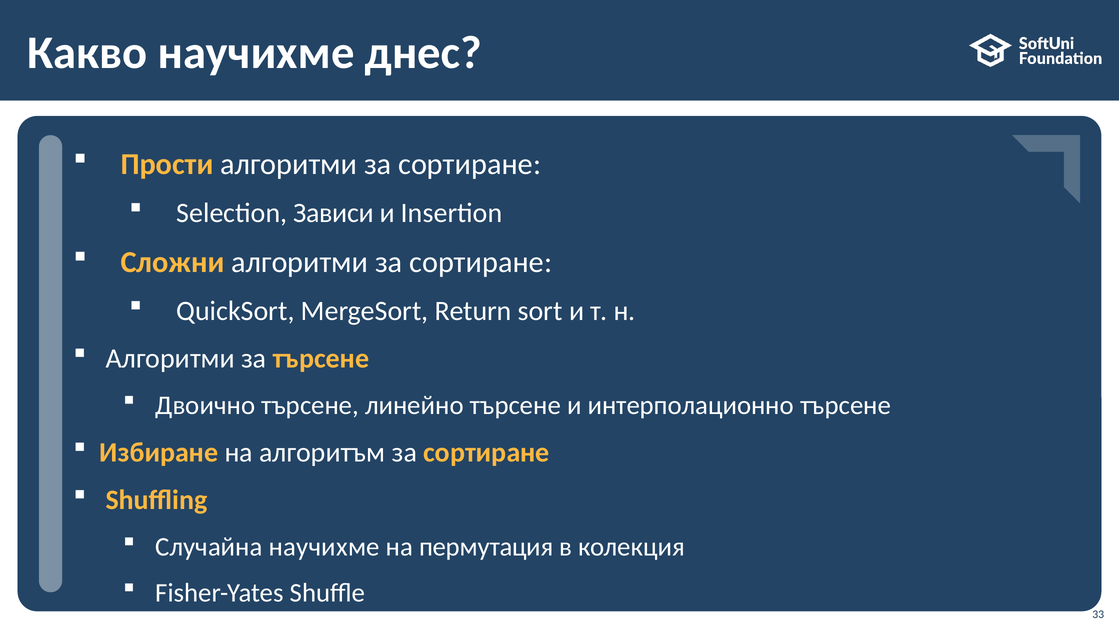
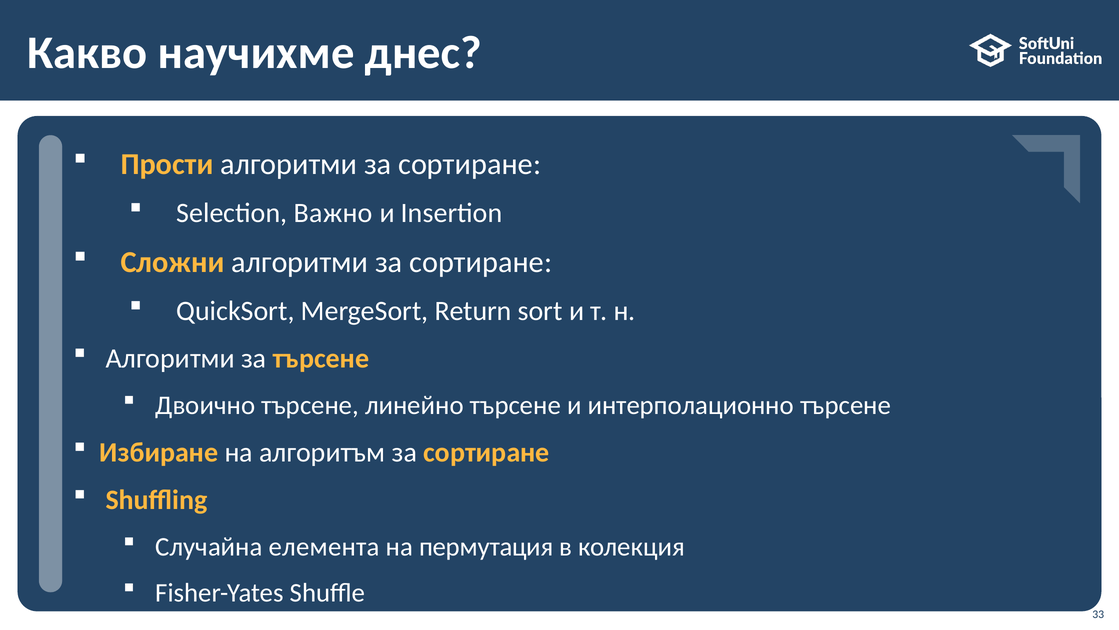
Зависи: Зависи -> Важно
Случайна научихме: научихме -> елемента
